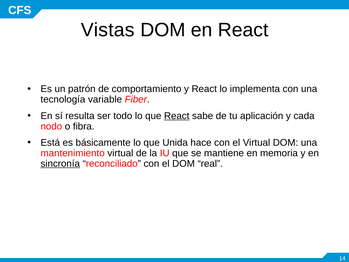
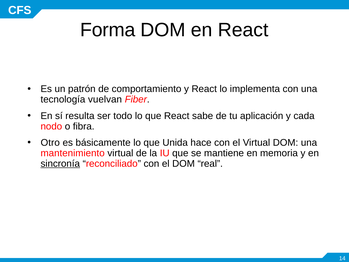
Vistas: Vistas -> Forma
variable: variable -> vuelvan
React at (177, 116) underline: present -> none
Está: Está -> Otro
